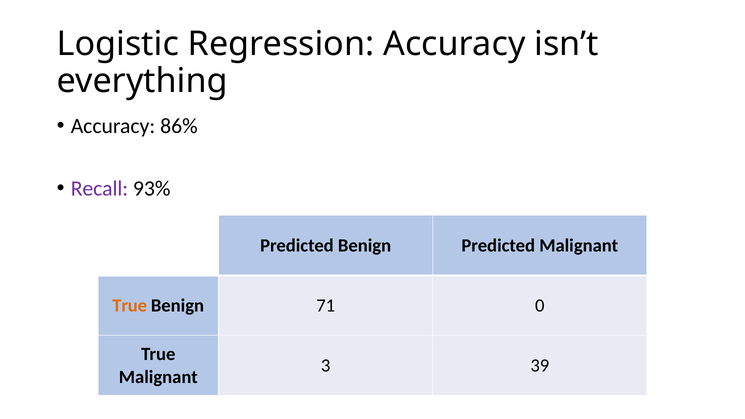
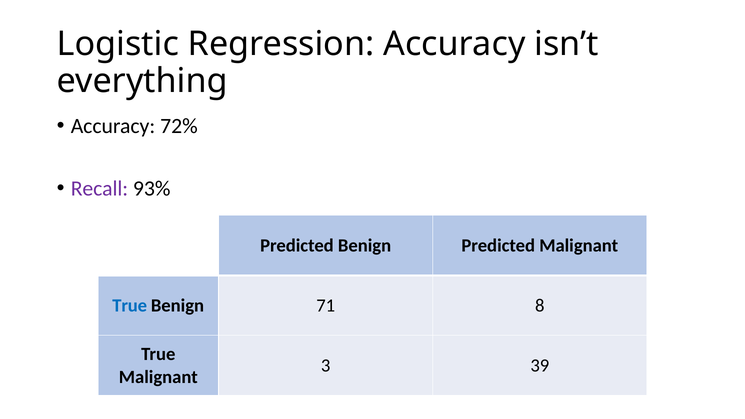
86%: 86% -> 72%
True at (130, 306) colour: orange -> blue
0: 0 -> 8
